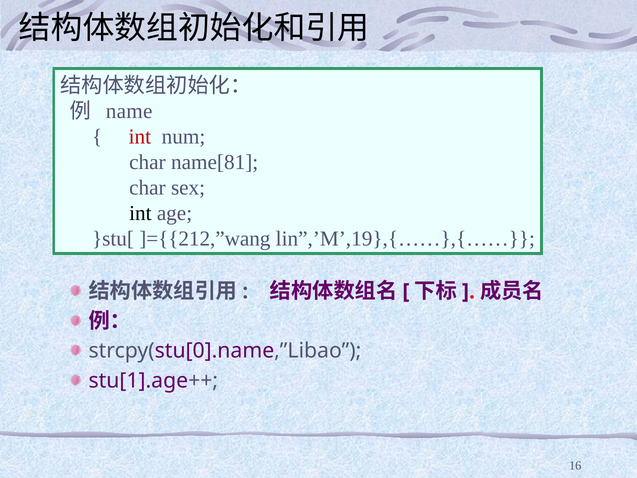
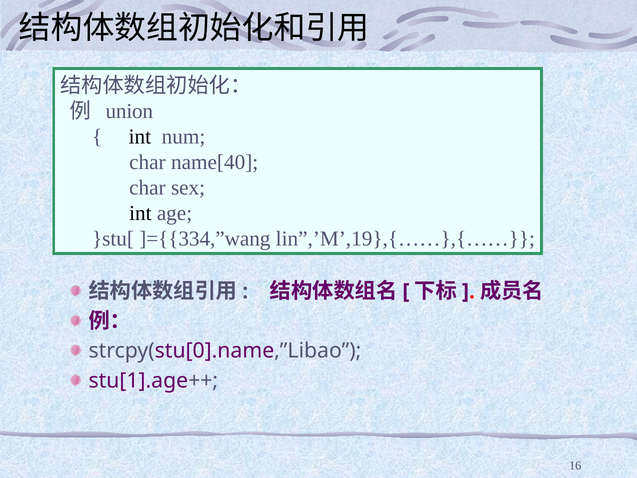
name: name -> union
int at (140, 137) colour: red -> black
name[81: name[81 -> name[40
]={{212,”wang: ]={{212,”wang -> ]={{334,”wang
